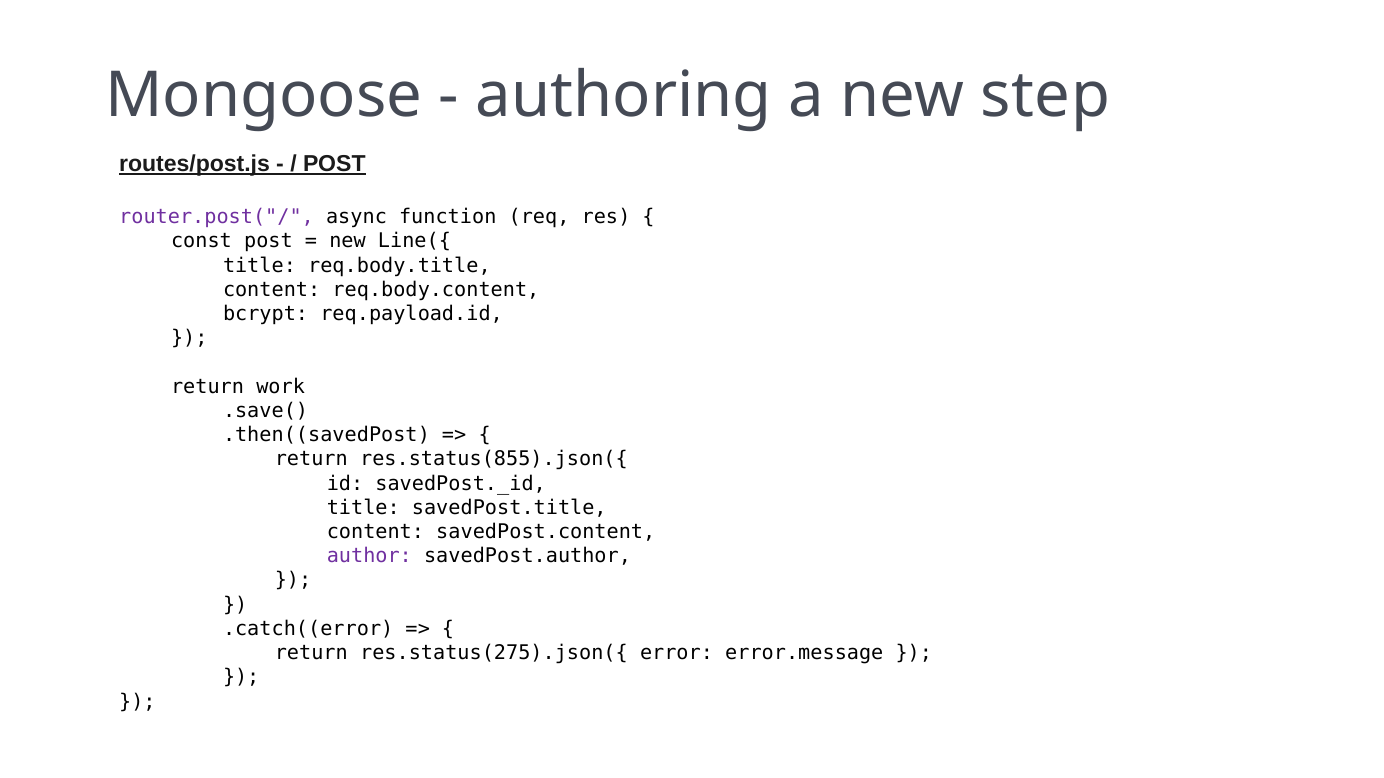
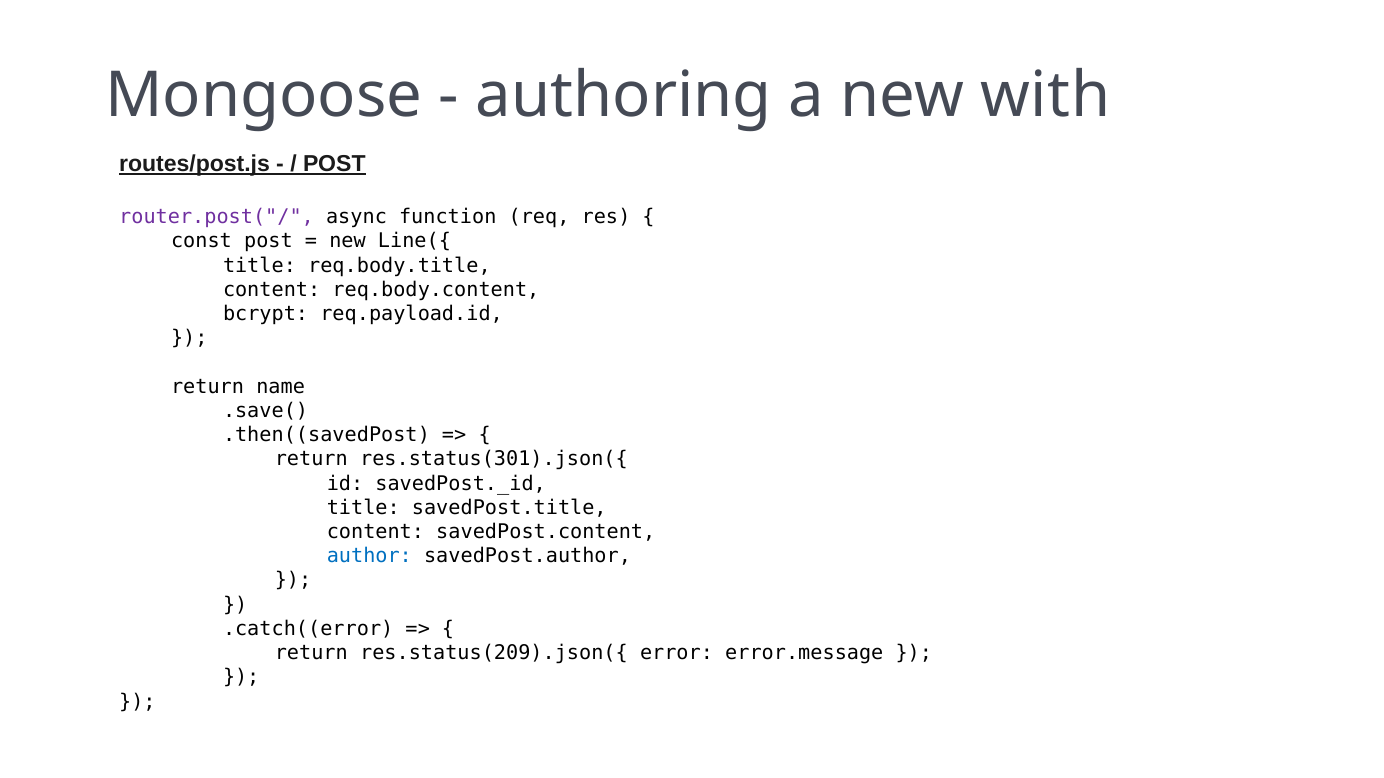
step: step -> with
work: work -> name
res.status(855).json({: res.status(855).json({ -> res.status(301).json({
author colour: purple -> blue
res.status(275).json({: res.status(275).json({ -> res.status(209).json({
